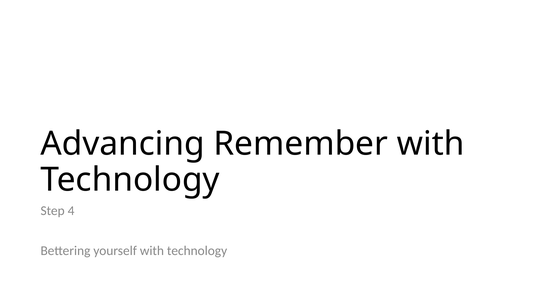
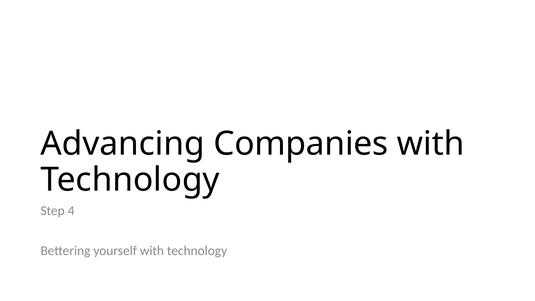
Remember: Remember -> Companies
